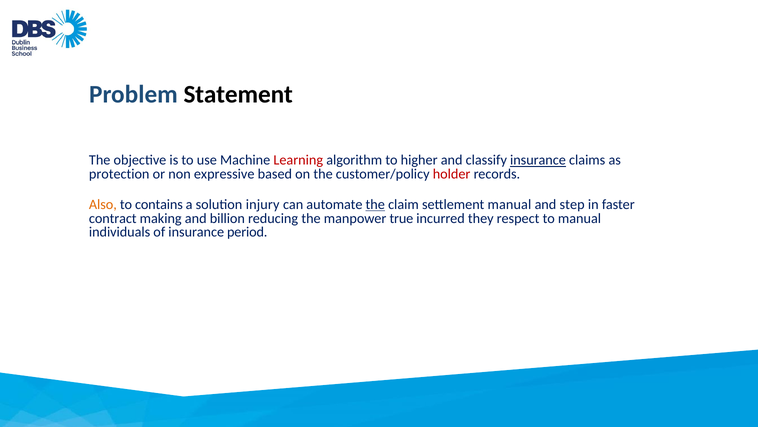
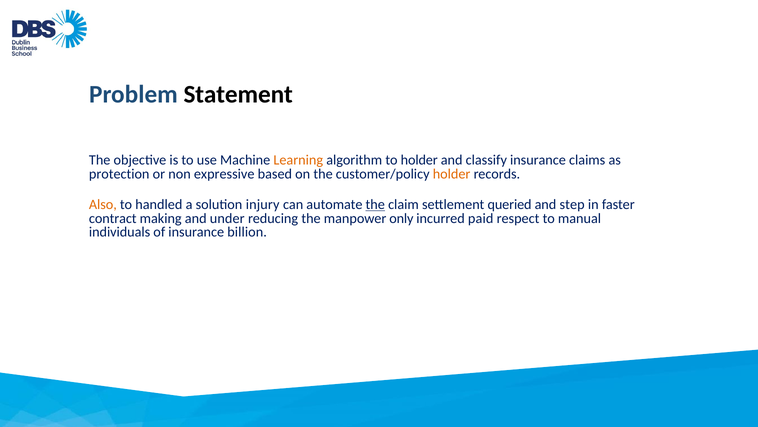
Learning colour: red -> orange
to higher: higher -> holder
insurance at (538, 160) underline: present -> none
holder at (452, 174) colour: red -> orange
contains: contains -> handled
settlement manual: manual -> queried
billion: billion -> under
true: true -> only
they: they -> paid
period: period -> billion
